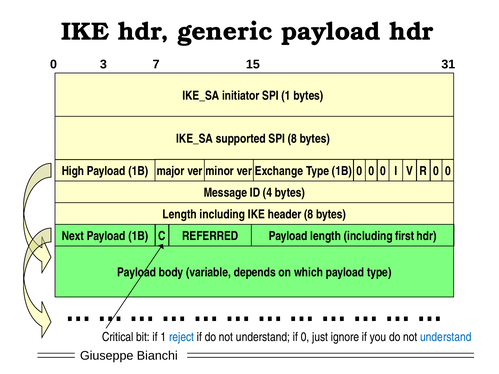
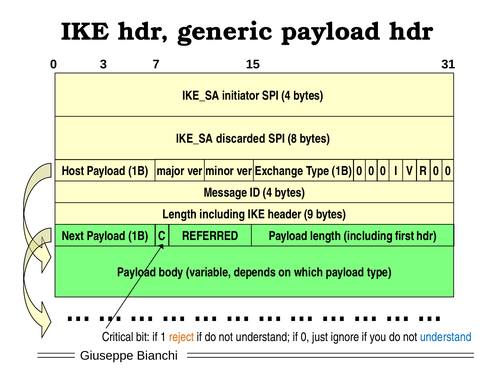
SPI 1: 1 -> 4
supported: supported -> discarded
High: High -> Host
header 8: 8 -> 9
reject colour: blue -> orange
